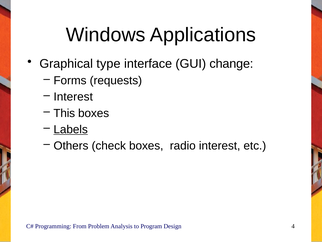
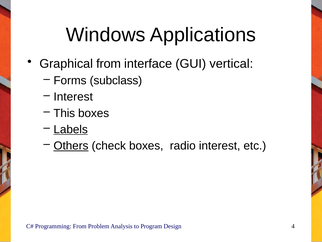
Graphical type: type -> from
change: change -> vertical
requests: requests -> subclass
Others underline: none -> present
